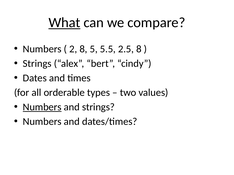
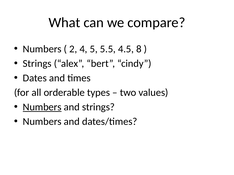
What underline: present -> none
2 8: 8 -> 4
2.5: 2.5 -> 4.5
